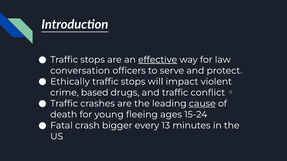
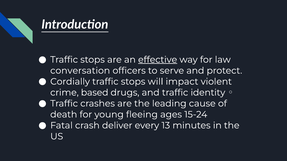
Ethically: Ethically -> Cordially
conflict: conflict -> identity
cause underline: present -> none
bigger: bigger -> deliver
